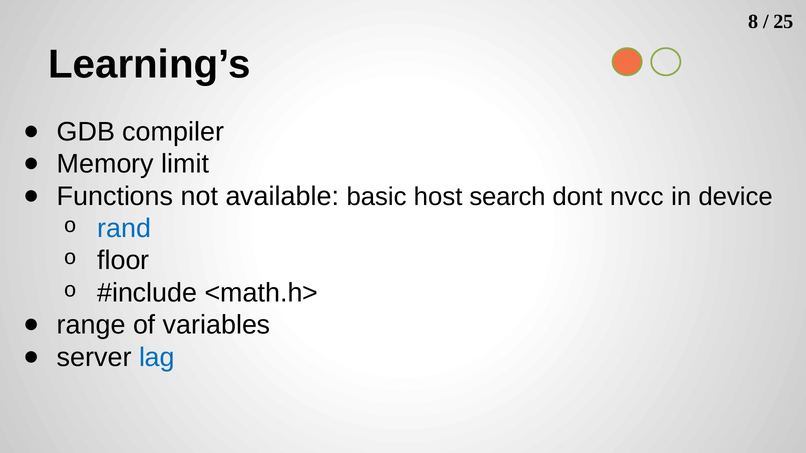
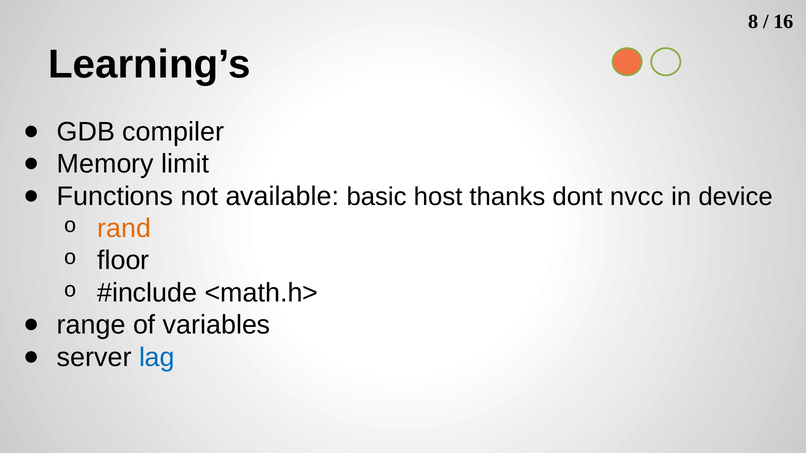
25: 25 -> 16
search: search -> thanks
rand colour: blue -> orange
